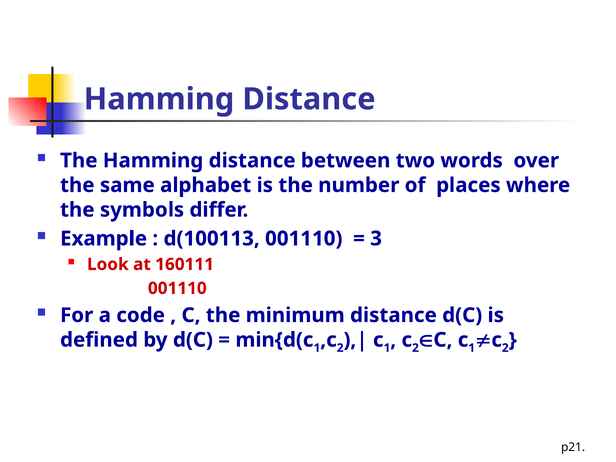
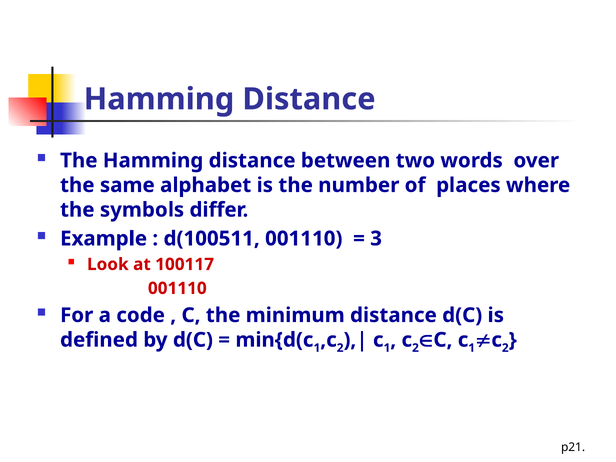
d(100113: d(100113 -> d(100511
160111: 160111 -> 100117
